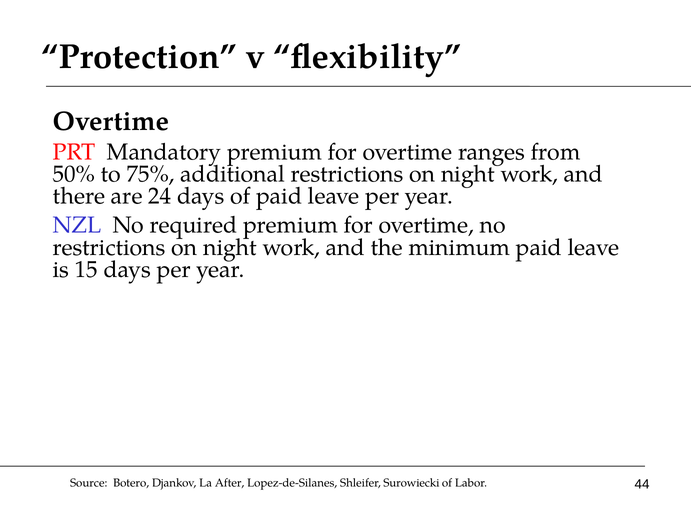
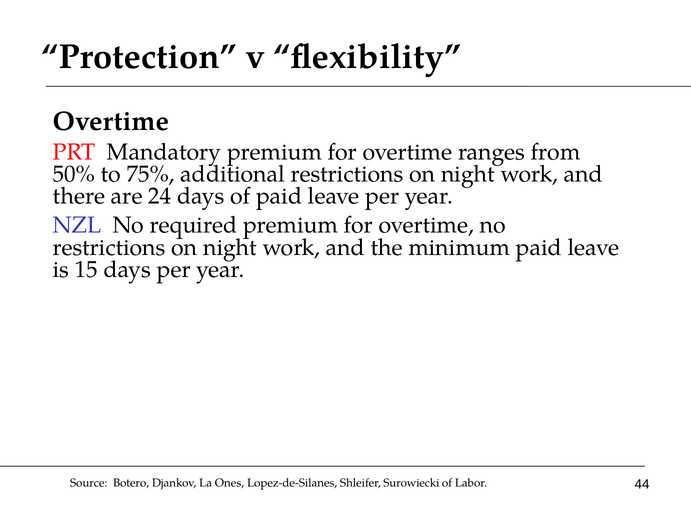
After: After -> Ones
